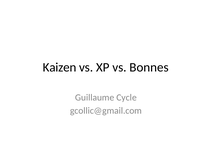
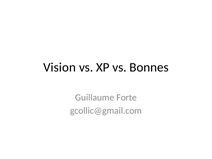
Kaizen: Kaizen -> Vision
Cycle: Cycle -> Forte
